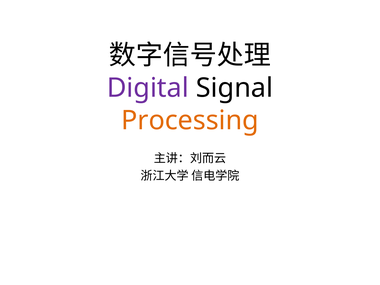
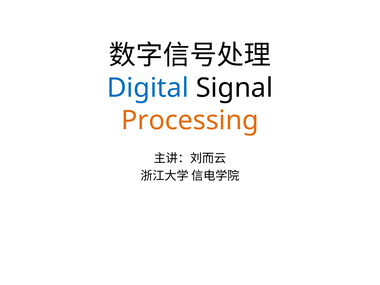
Digital colour: purple -> blue
